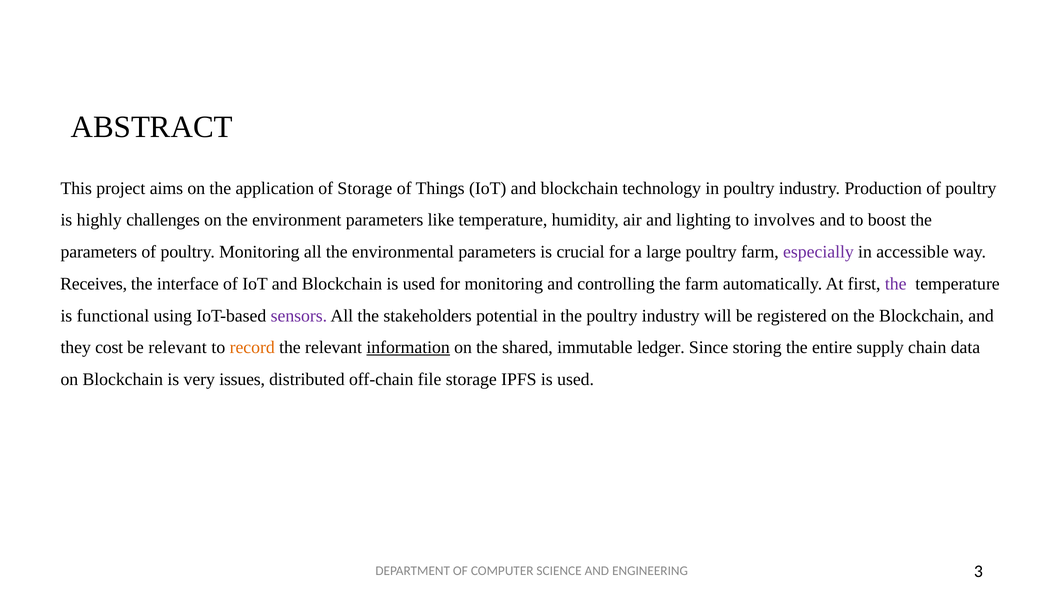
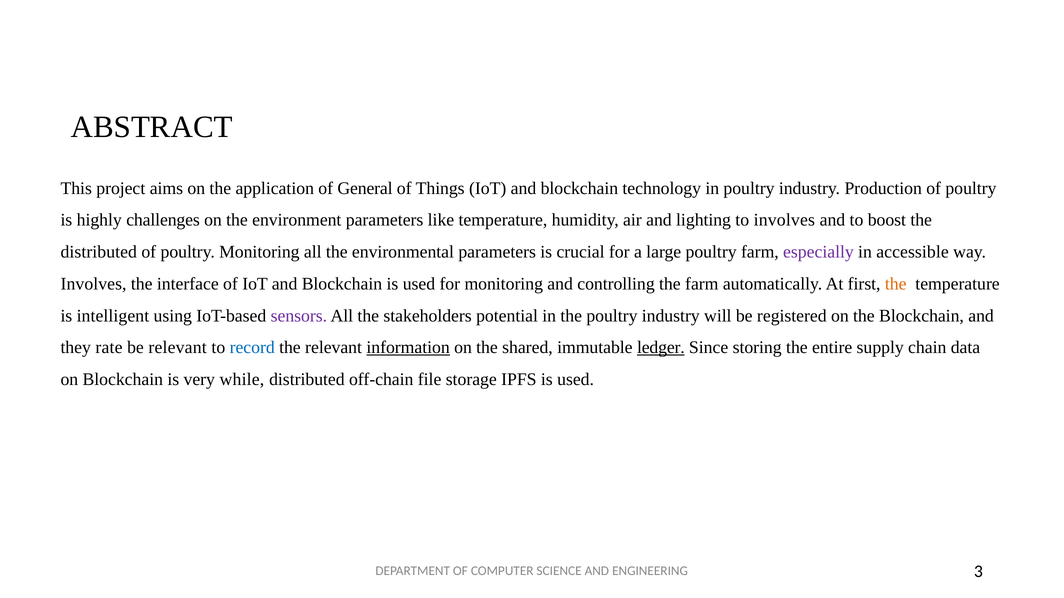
of Storage: Storage -> General
parameters at (99, 252): parameters -> distributed
Receives at (94, 284): Receives -> Involves
the at (896, 284) colour: purple -> orange
functional: functional -> intelligent
cost: cost -> rate
record colour: orange -> blue
ledger underline: none -> present
issues: issues -> while
